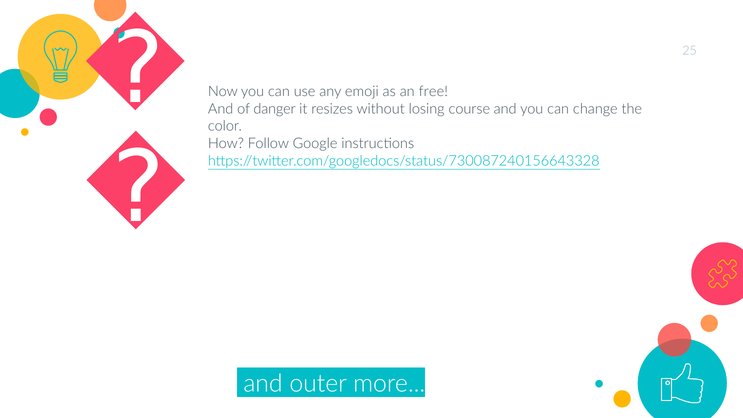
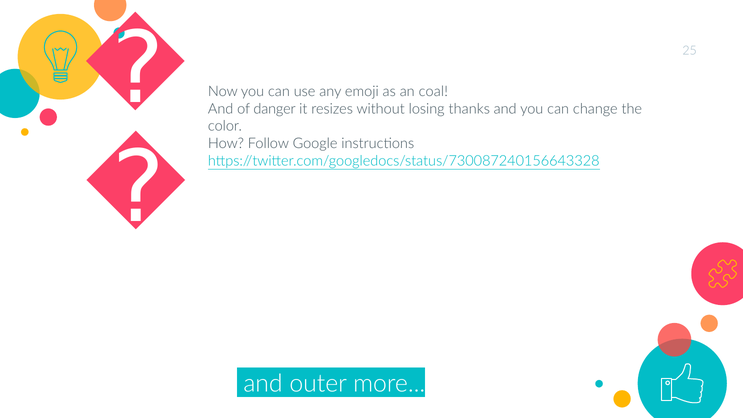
free: free -> coal
course: course -> thanks
